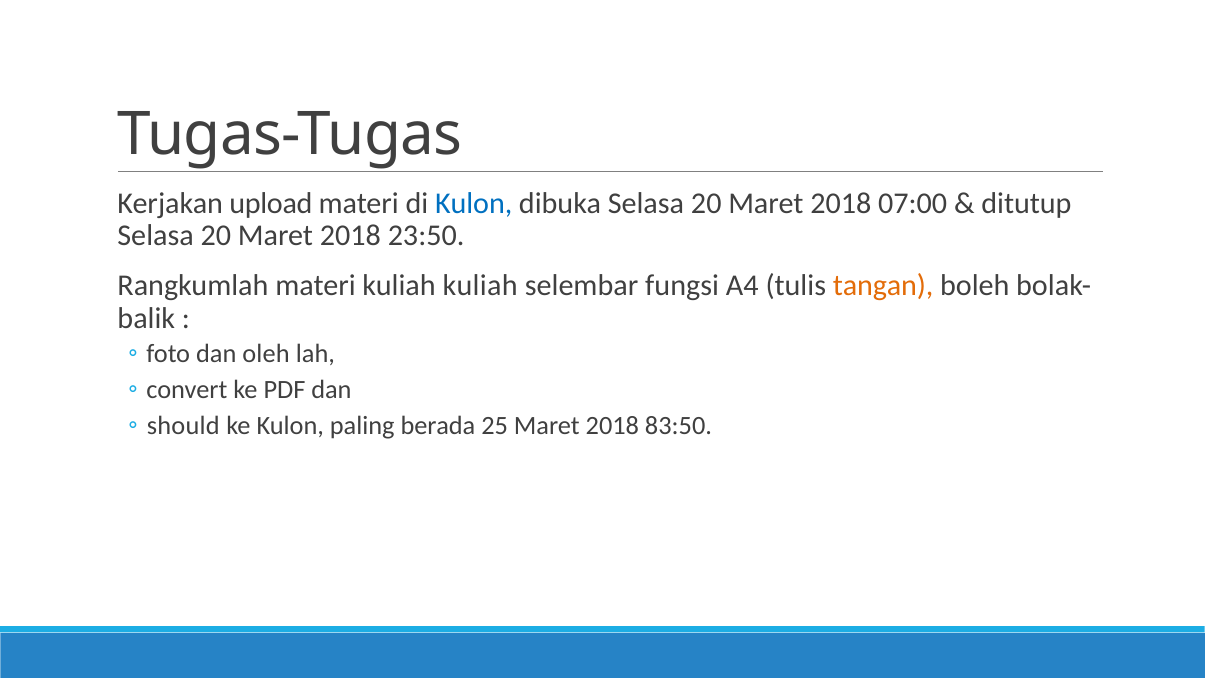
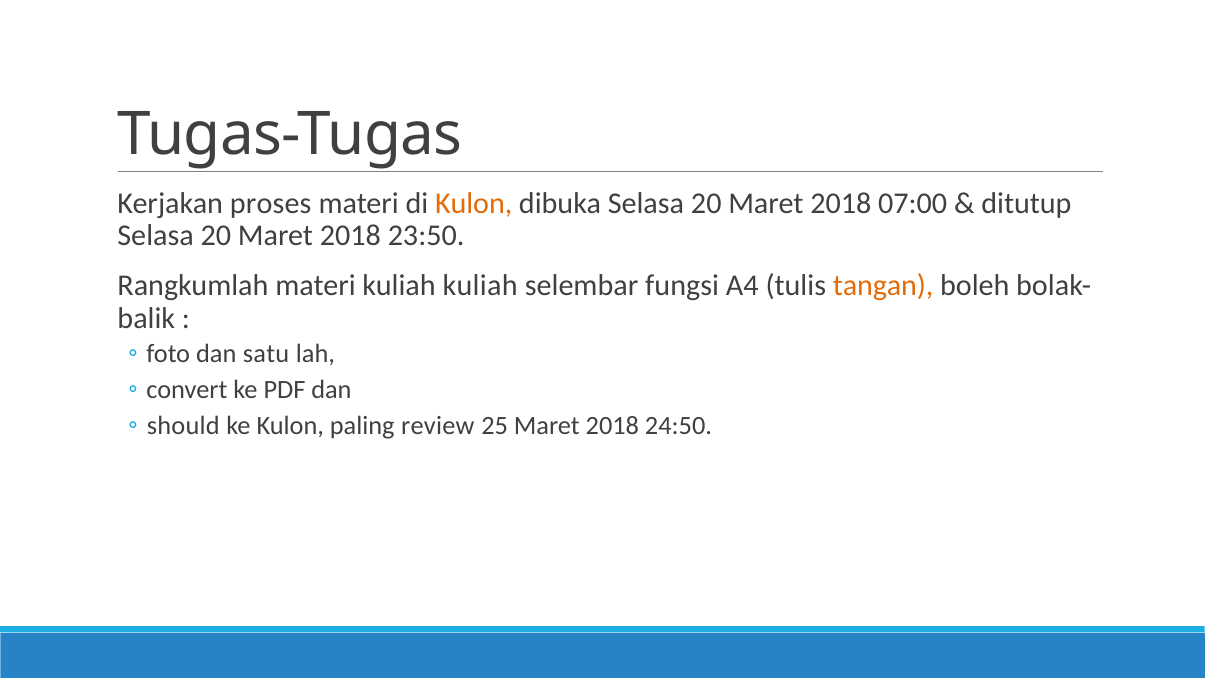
upload: upload -> proses
Kulon at (474, 203) colour: blue -> orange
oleh: oleh -> satu
berada: berada -> review
83:50: 83:50 -> 24:50
